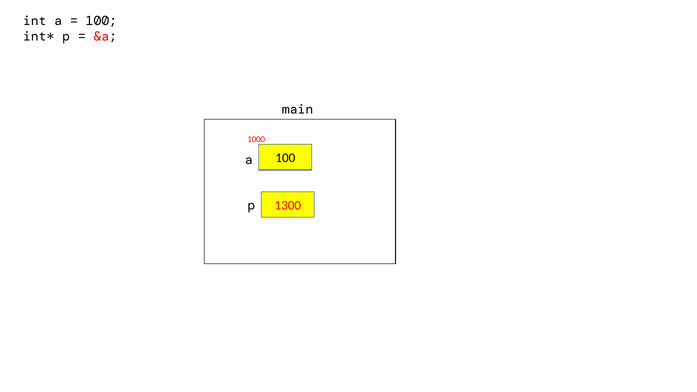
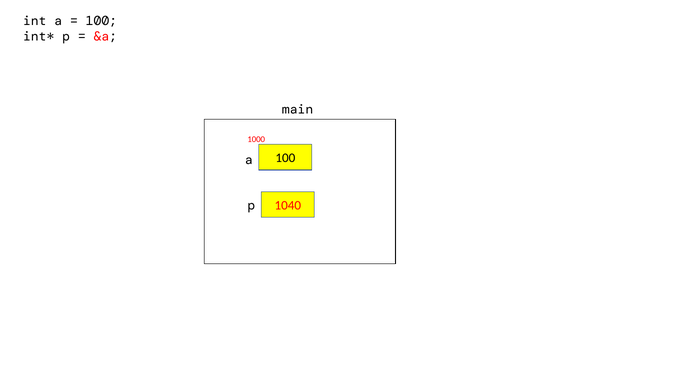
1300: 1300 -> 1040
